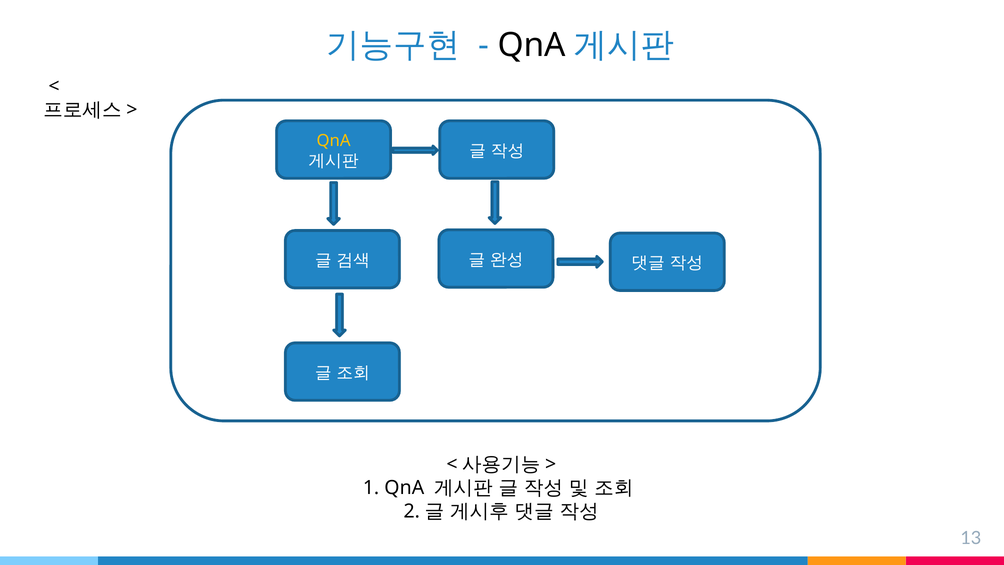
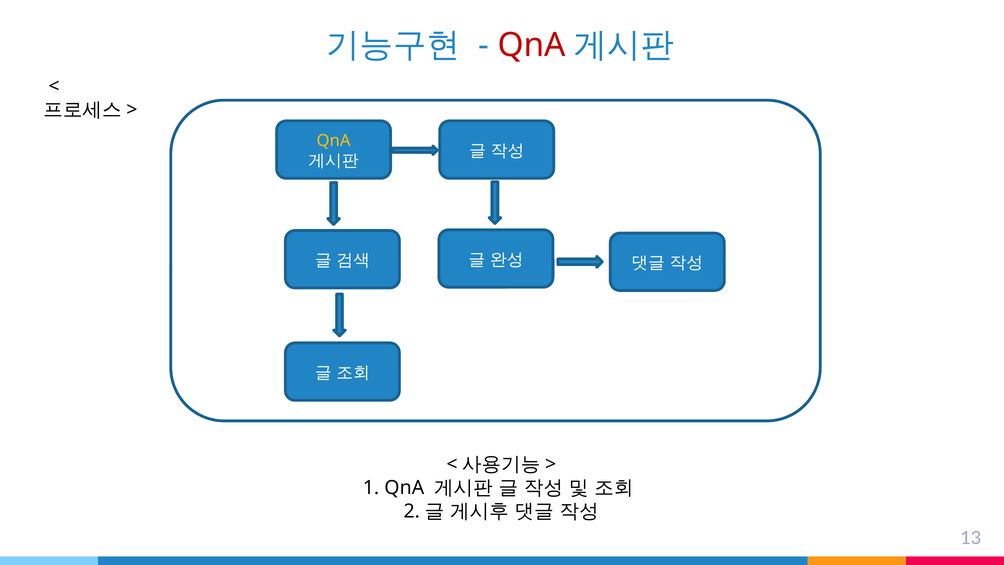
QnA at (532, 45) colour: black -> red
